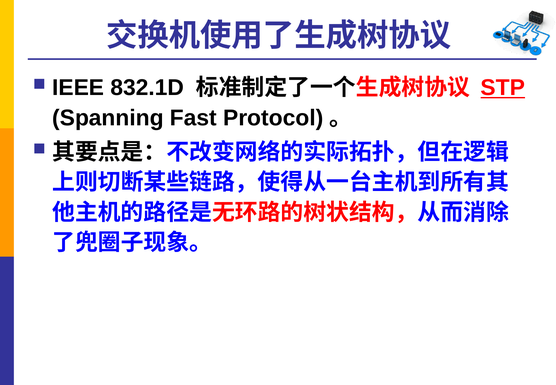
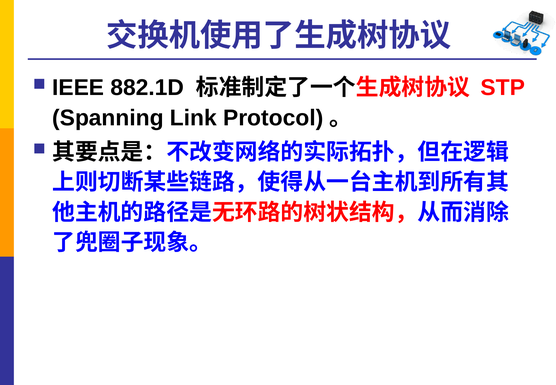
832.1D: 832.1D -> 882.1D
STP underline: present -> none
Fast: Fast -> Link
